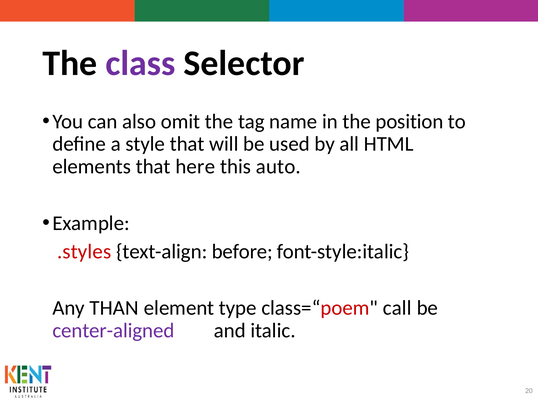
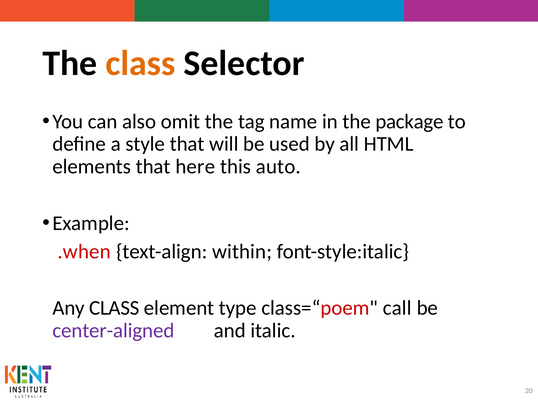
class at (140, 63) colour: purple -> orange
position: position -> package
.styles: .styles -> .when
before: before -> within
Any THAN: THAN -> CLASS
